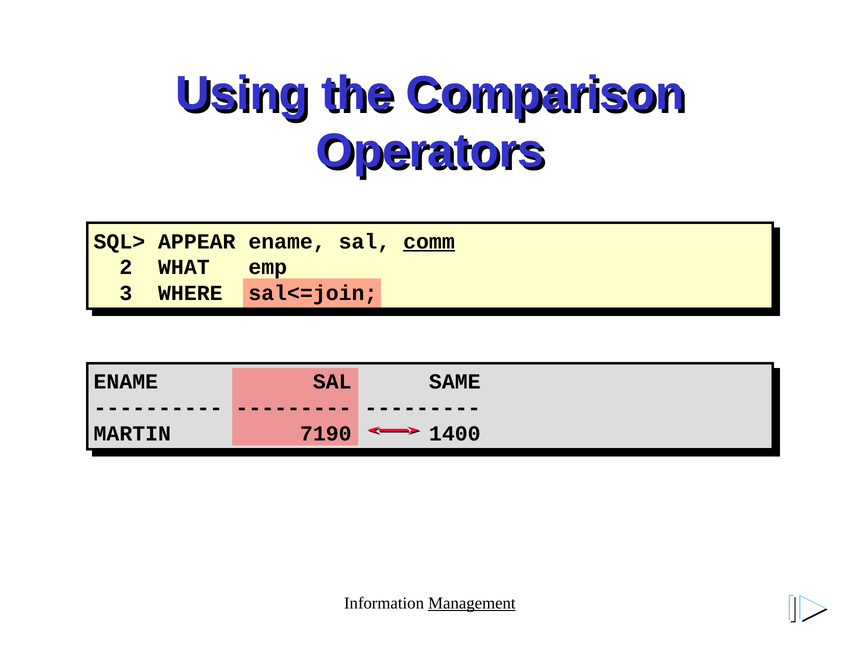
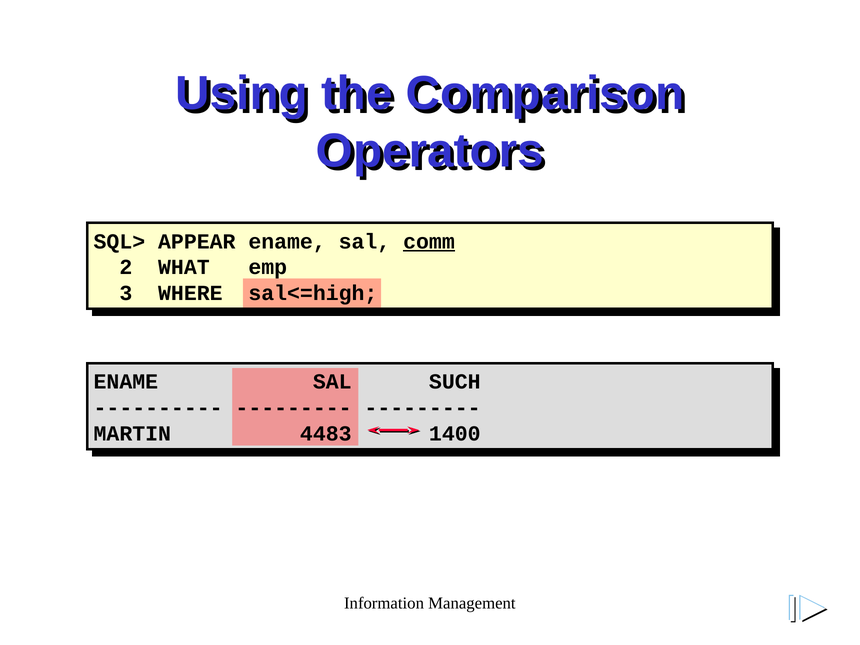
sal<=join: sal<=join -> sal<=high
SAME: SAME -> SUCH
7190: 7190 -> 4483
Management underline: present -> none
